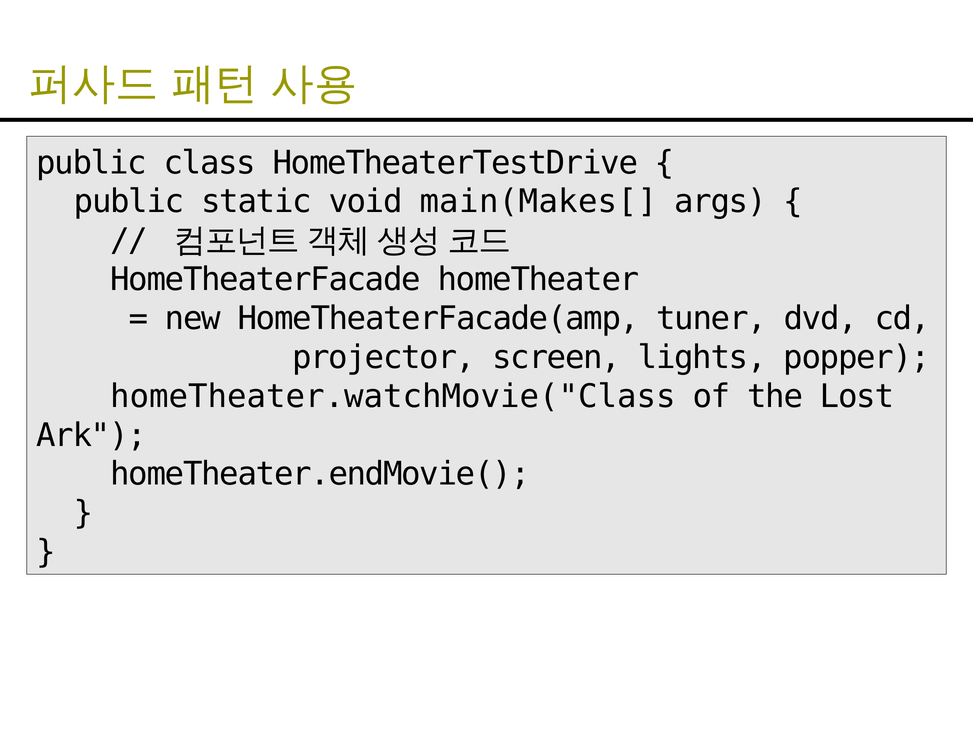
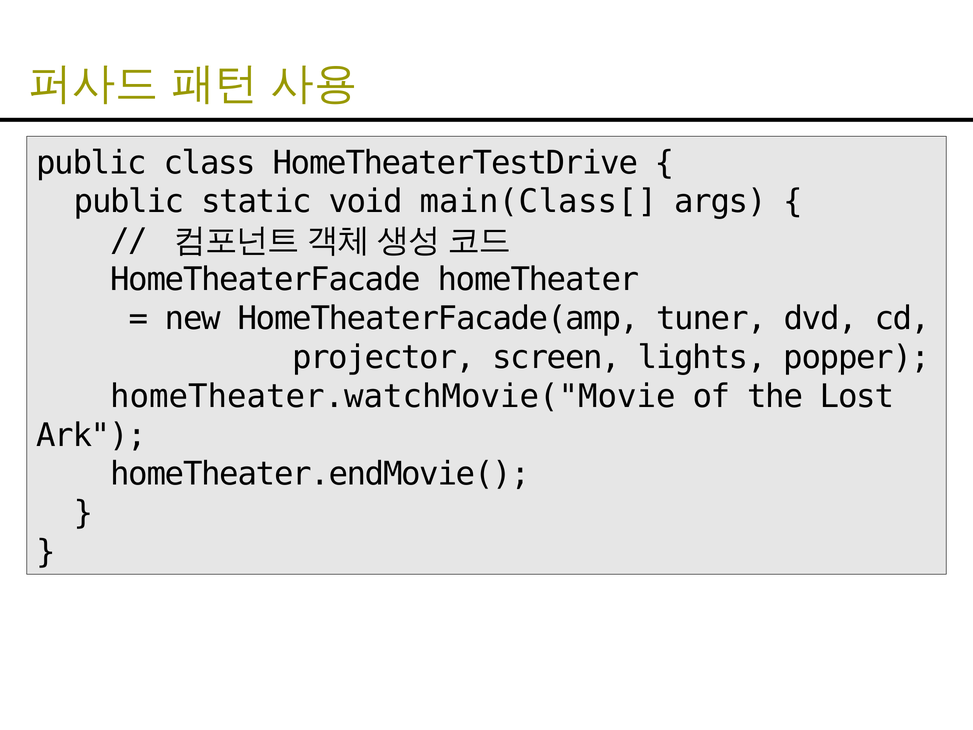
main(Makes[: main(Makes[ -> main(Class[
homeTheater.watchMovie("Class: homeTheater.watchMovie("Class -> homeTheater.watchMovie("Movie
